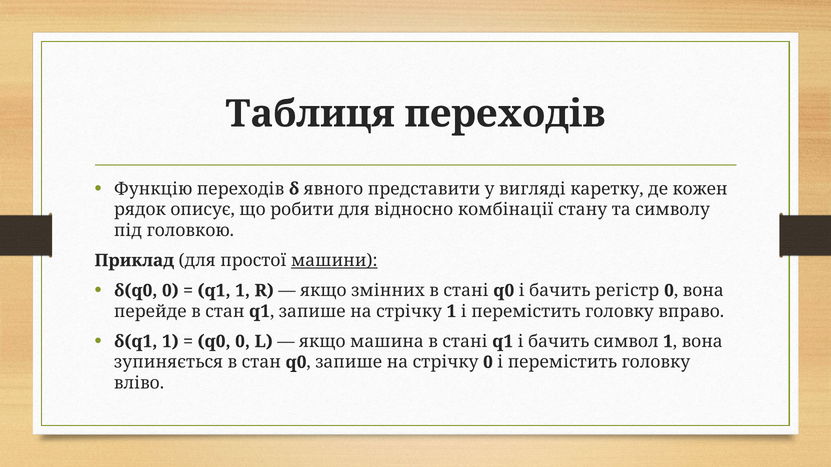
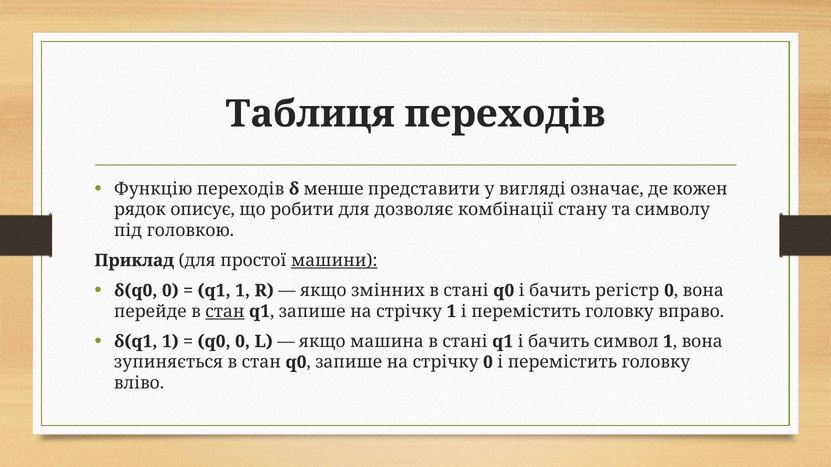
явного: явного -> менше
каретку: каретку -> означає
відносно: відносно -> дозволяє
стан at (225, 312) underline: none -> present
